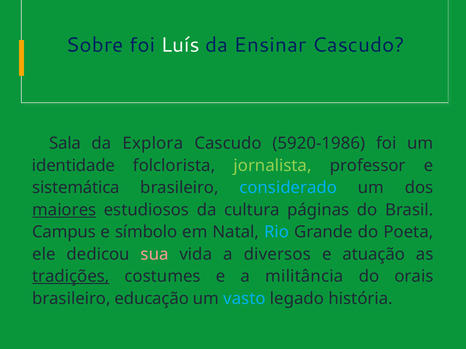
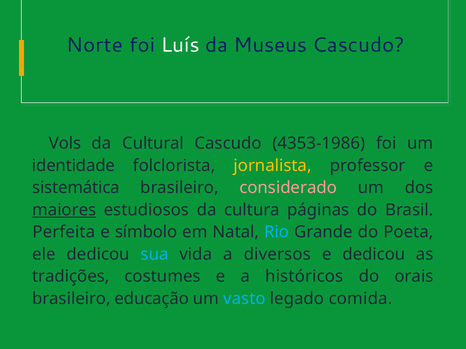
Sobre: Sobre -> Norte
Ensinar: Ensinar -> Museus
Sala: Sala -> Vols
Explora: Explora -> Cultural
5920-1986: 5920-1986 -> 4353-1986
jornalista colour: light green -> yellow
considerado colour: light blue -> pink
Campus: Campus -> Perfeita
sua colour: pink -> light blue
e atuação: atuação -> dedicou
tradições underline: present -> none
militância: militância -> históricos
história: história -> comida
